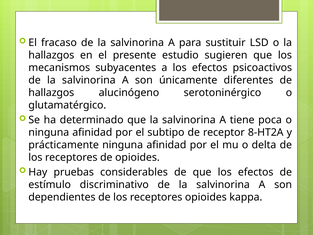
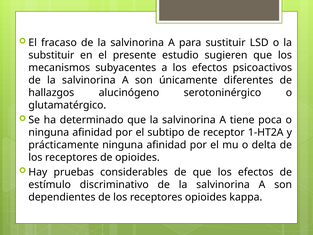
hallazgos at (51, 55): hallazgos -> substituir
8-HT2A: 8-HT2A -> 1-HT2A
